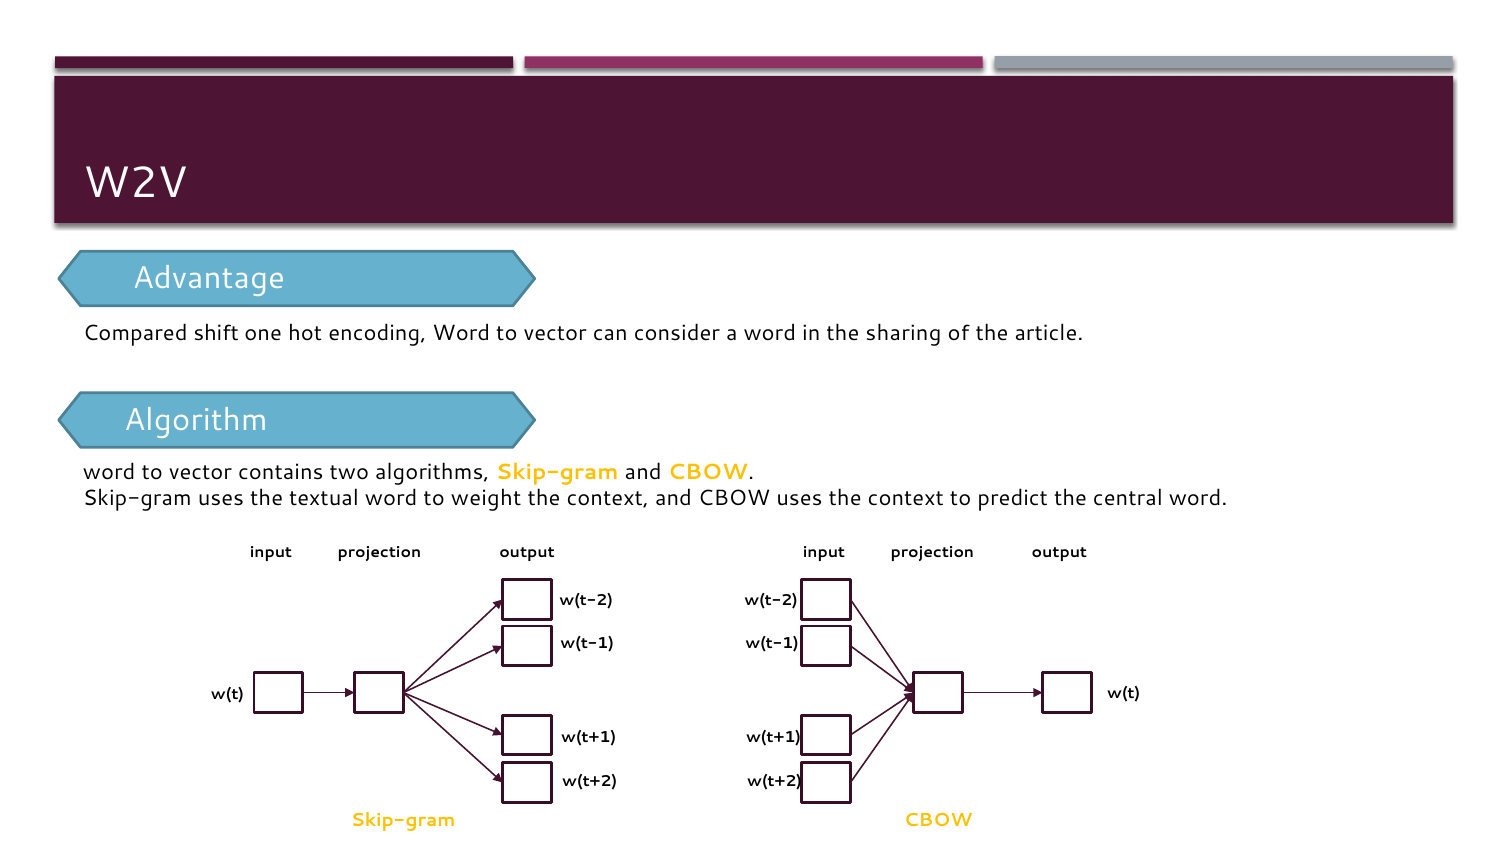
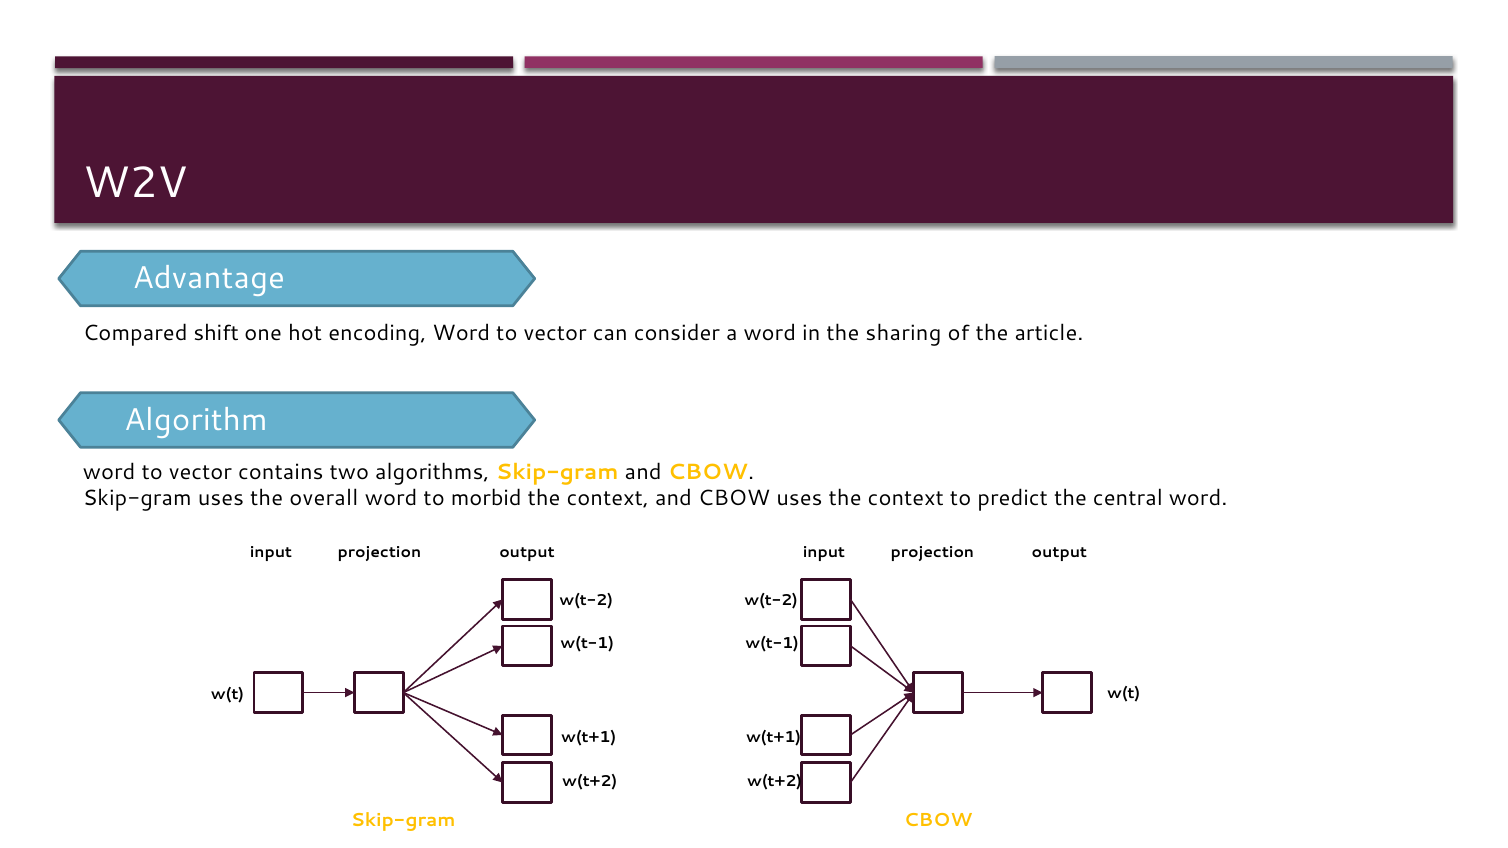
textual: textual -> overall
weight: weight -> morbid
